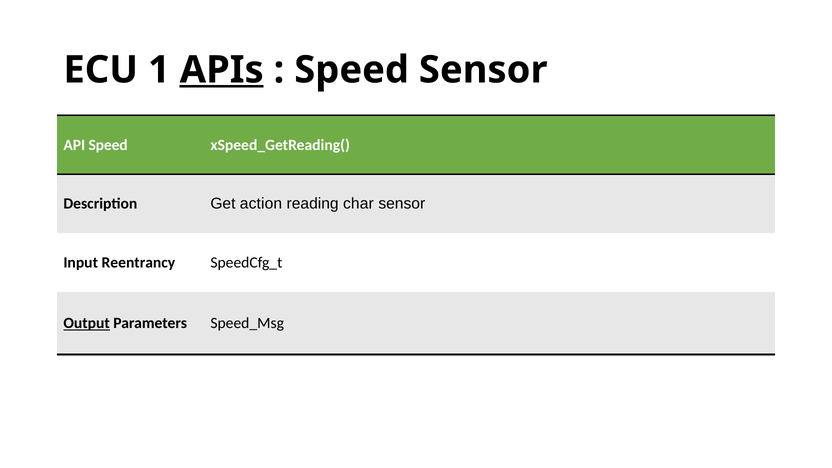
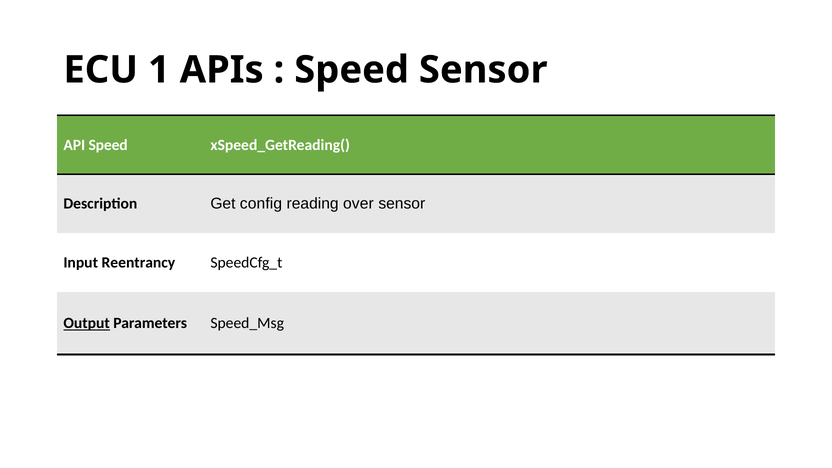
APIs underline: present -> none
action: action -> config
char: char -> over
